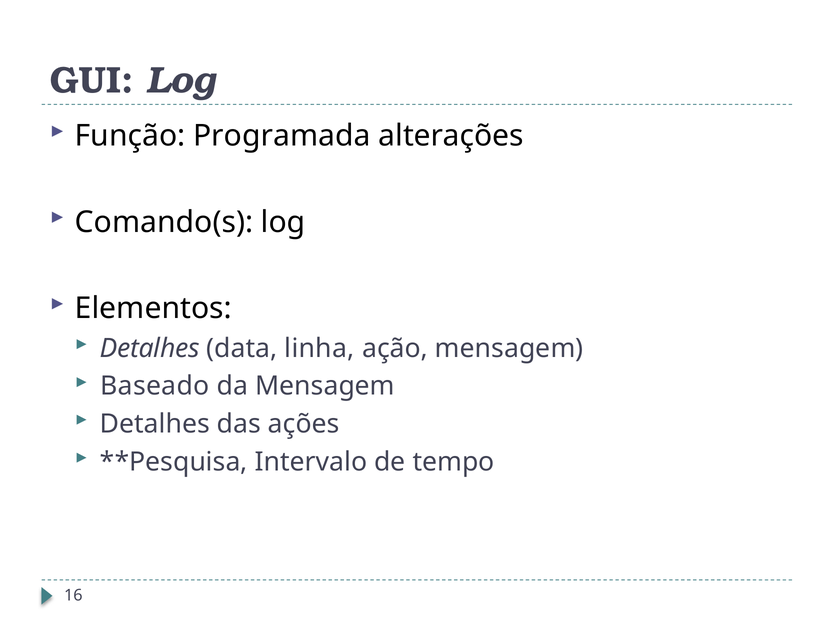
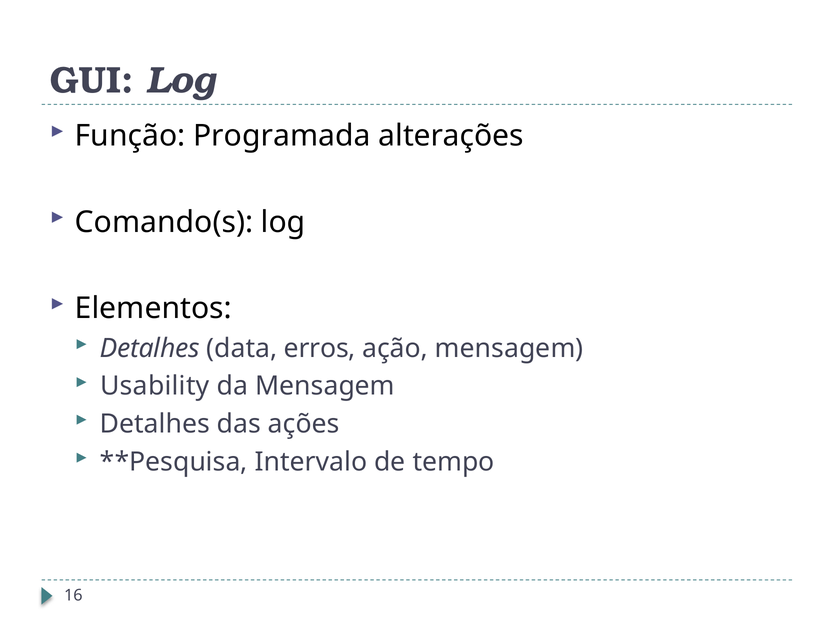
linha: linha -> erros
Baseado: Baseado -> Usability
